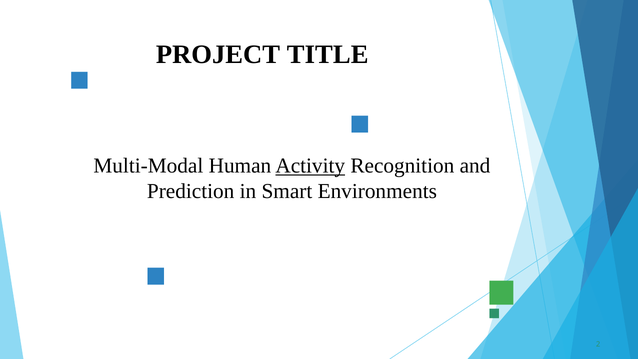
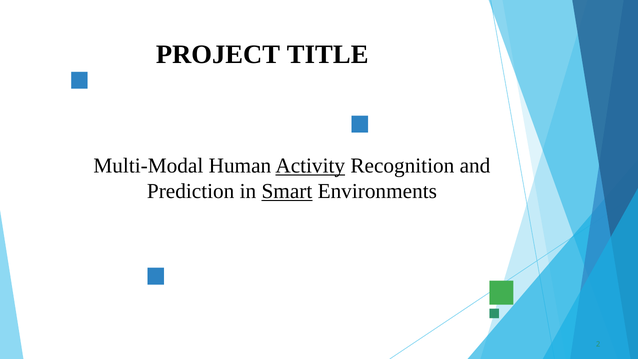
Smart underline: none -> present
